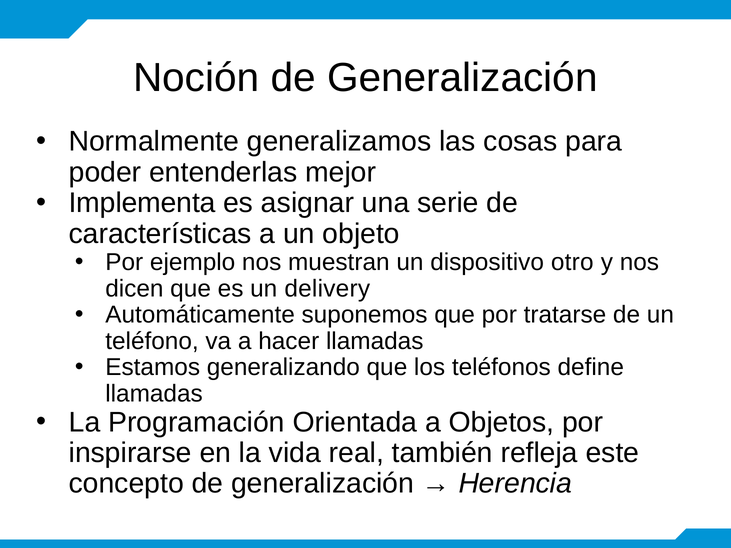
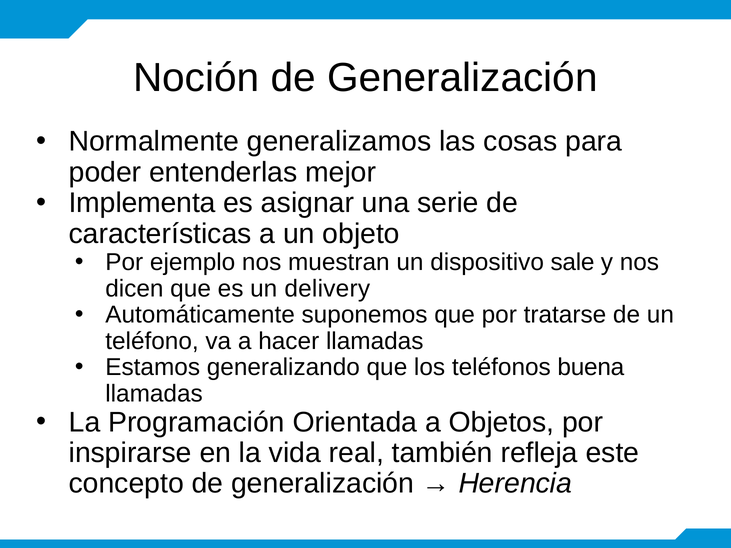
otro: otro -> sale
define: define -> buena
